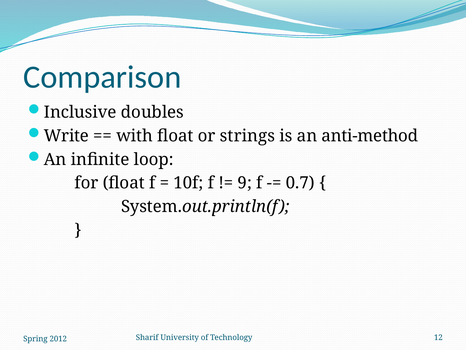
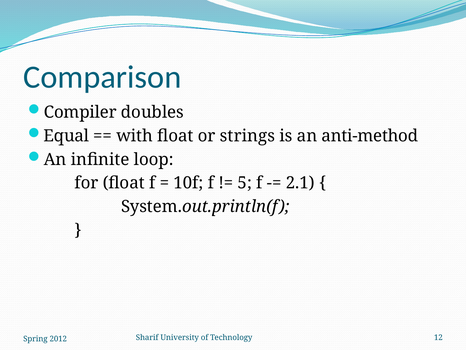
Inclusive: Inclusive -> Compiler
Write: Write -> Equal
9: 9 -> 5
0.7: 0.7 -> 2.1
